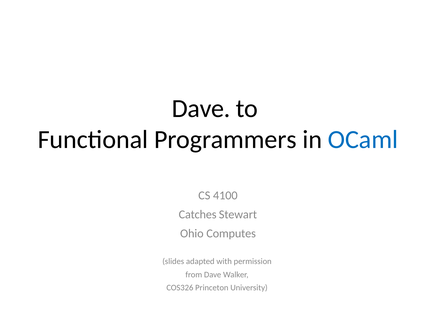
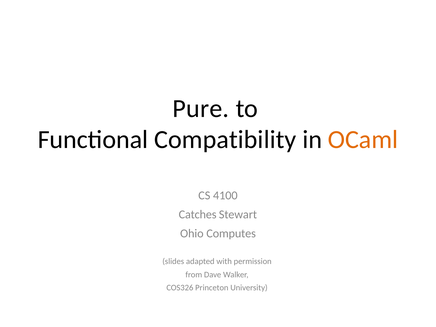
Dave at (201, 108): Dave -> Pure
Programmers: Programmers -> Compatibility
OCaml colour: blue -> orange
